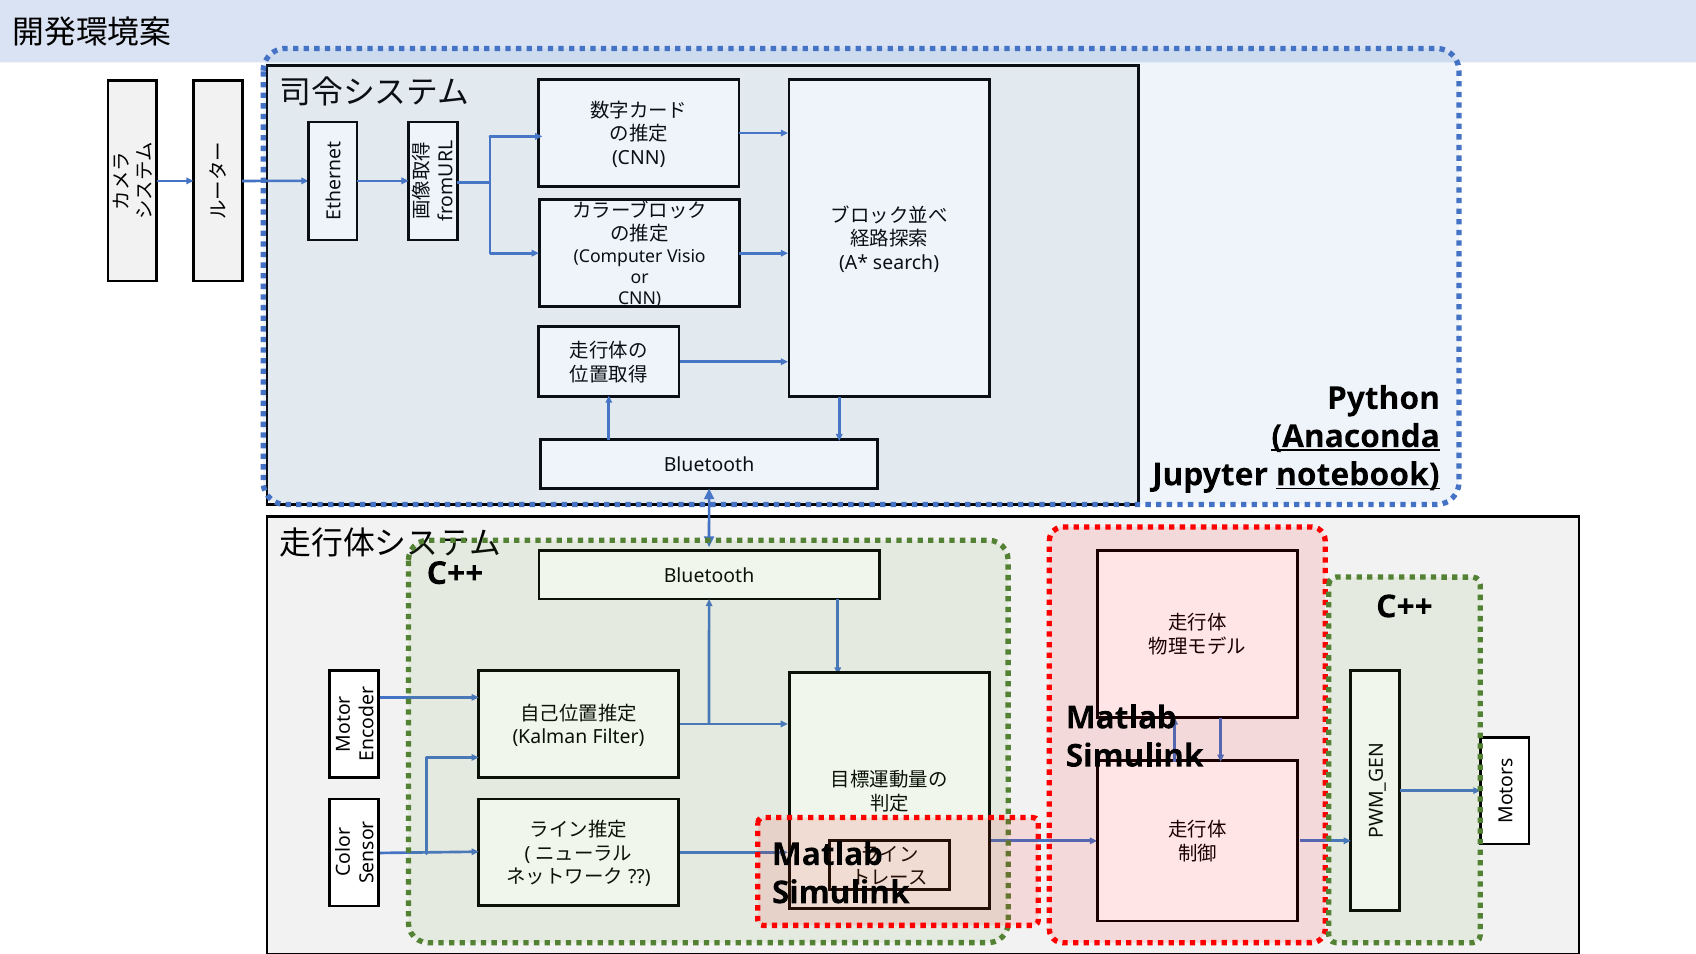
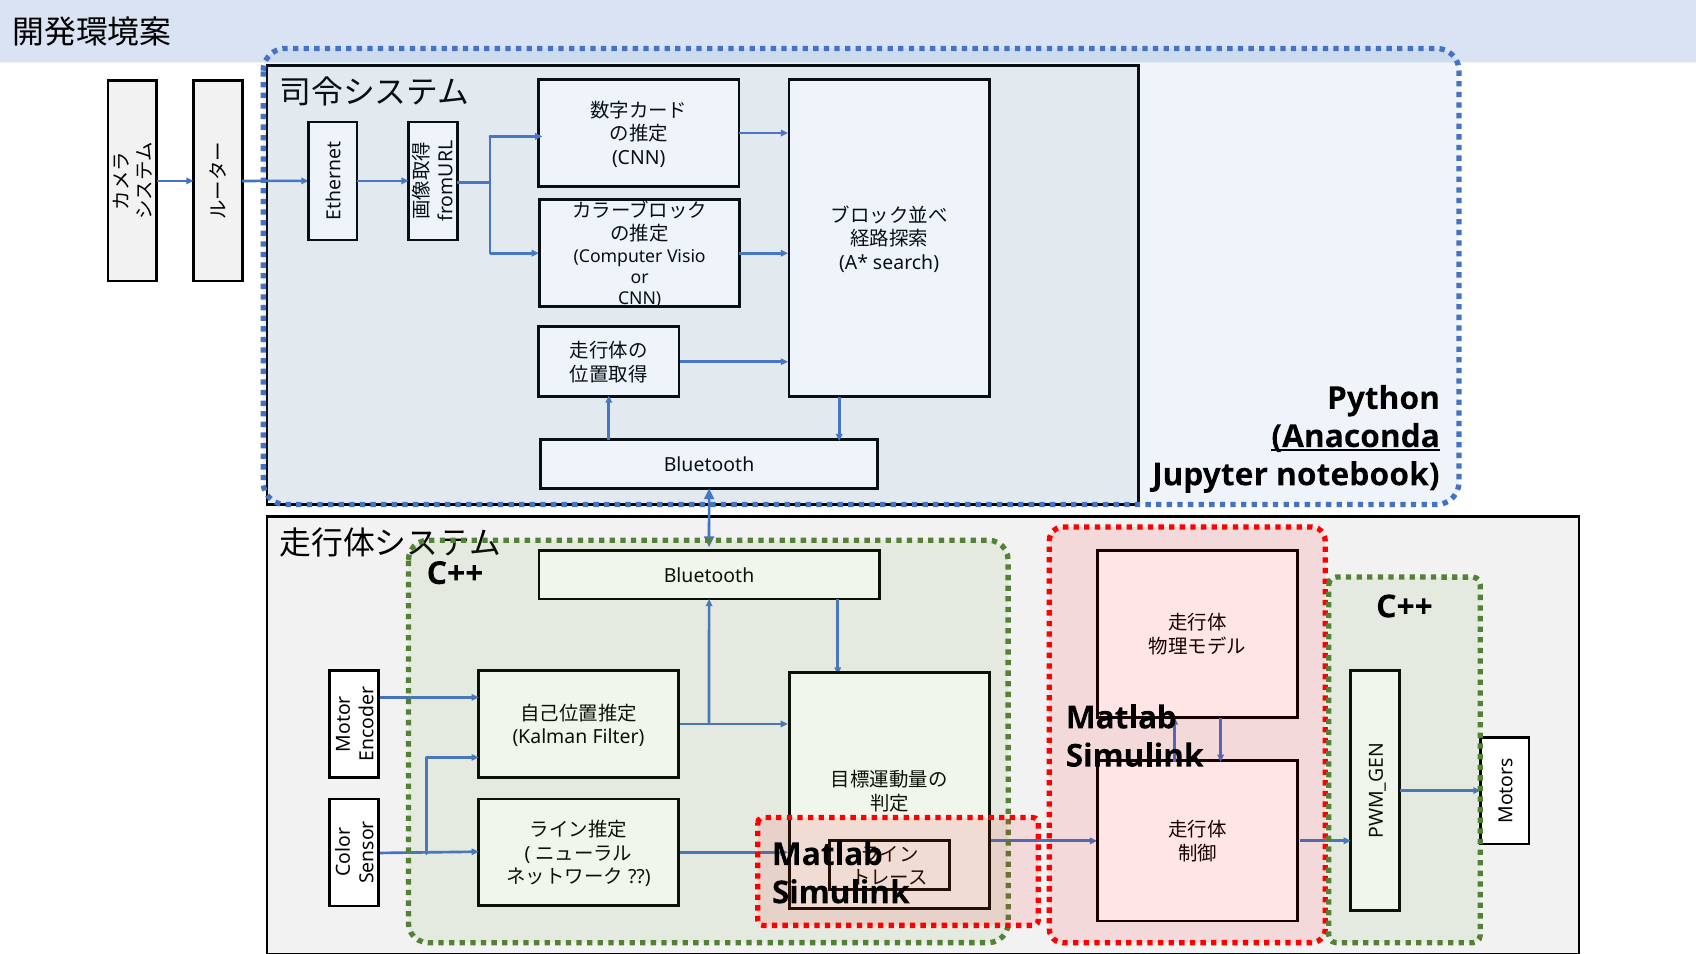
notebook underline: present -> none
